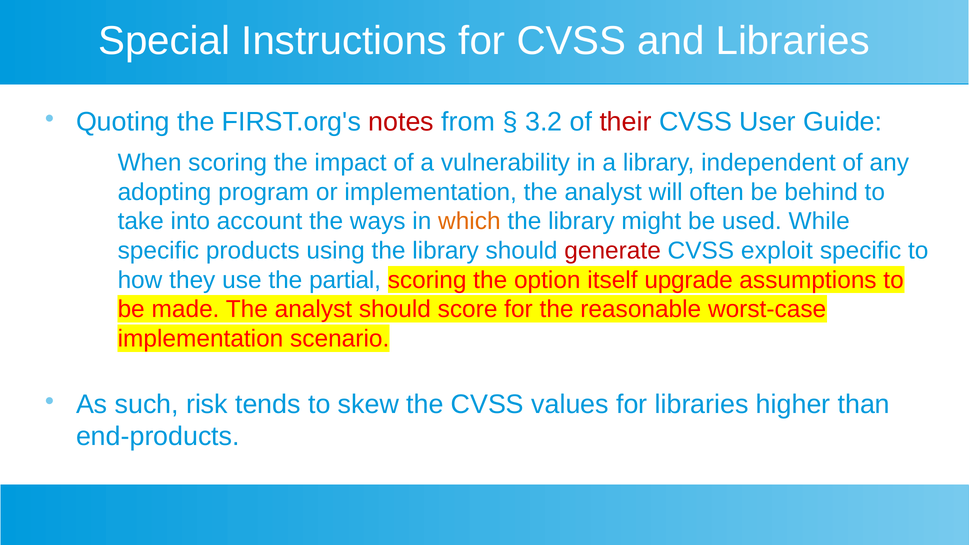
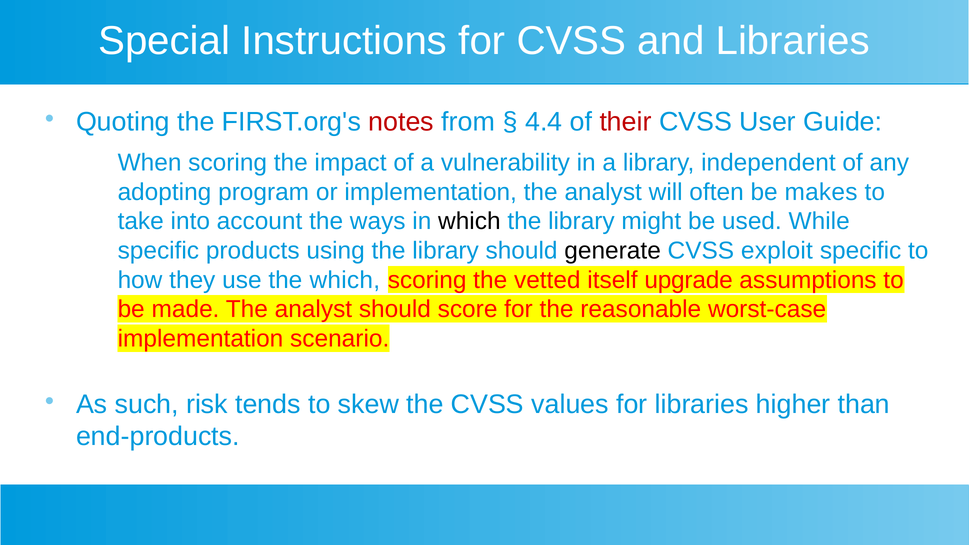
3.2: 3.2 -> 4.4
behind: behind -> makes
which at (469, 221) colour: orange -> black
generate colour: red -> black
the partial: partial -> which
option: option -> vetted
